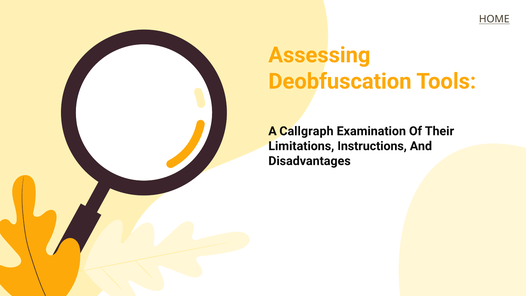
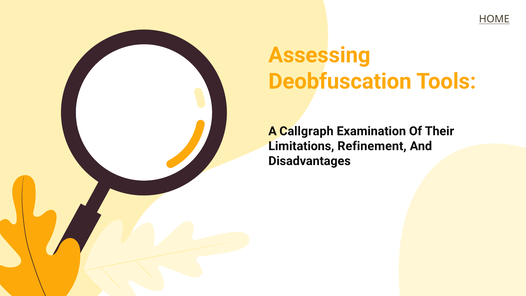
Instructions: Instructions -> Refinement
